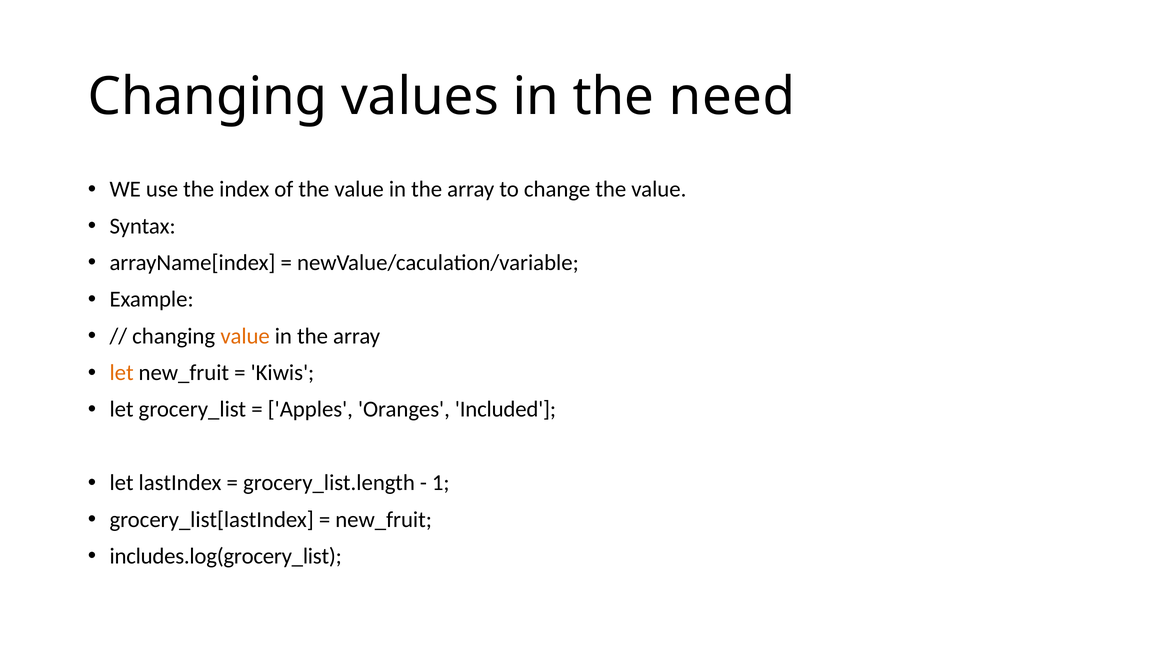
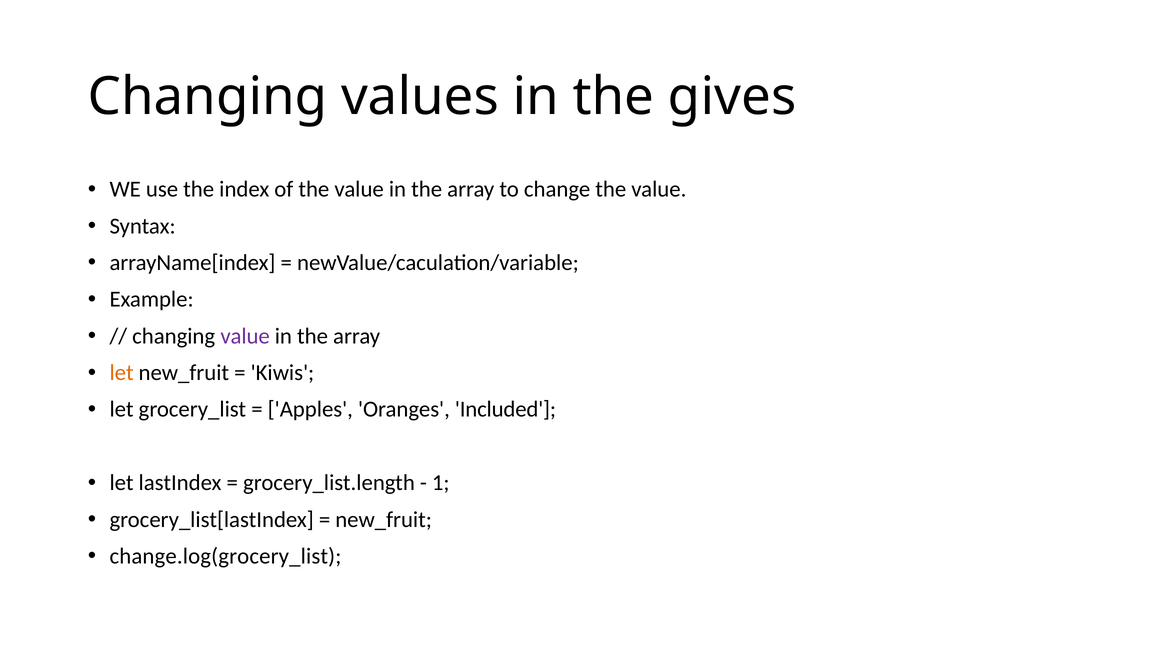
need: need -> gives
value at (245, 336) colour: orange -> purple
includes.log(grocery_list: includes.log(grocery_list -> change.log(grocery_list
